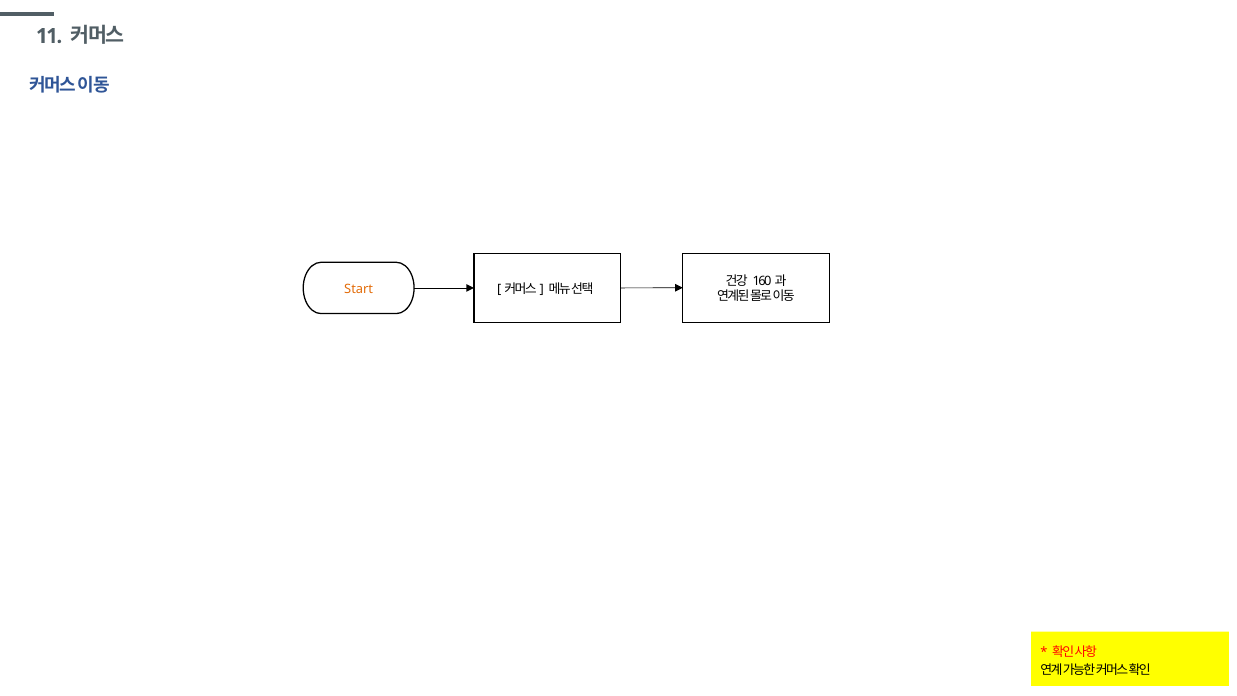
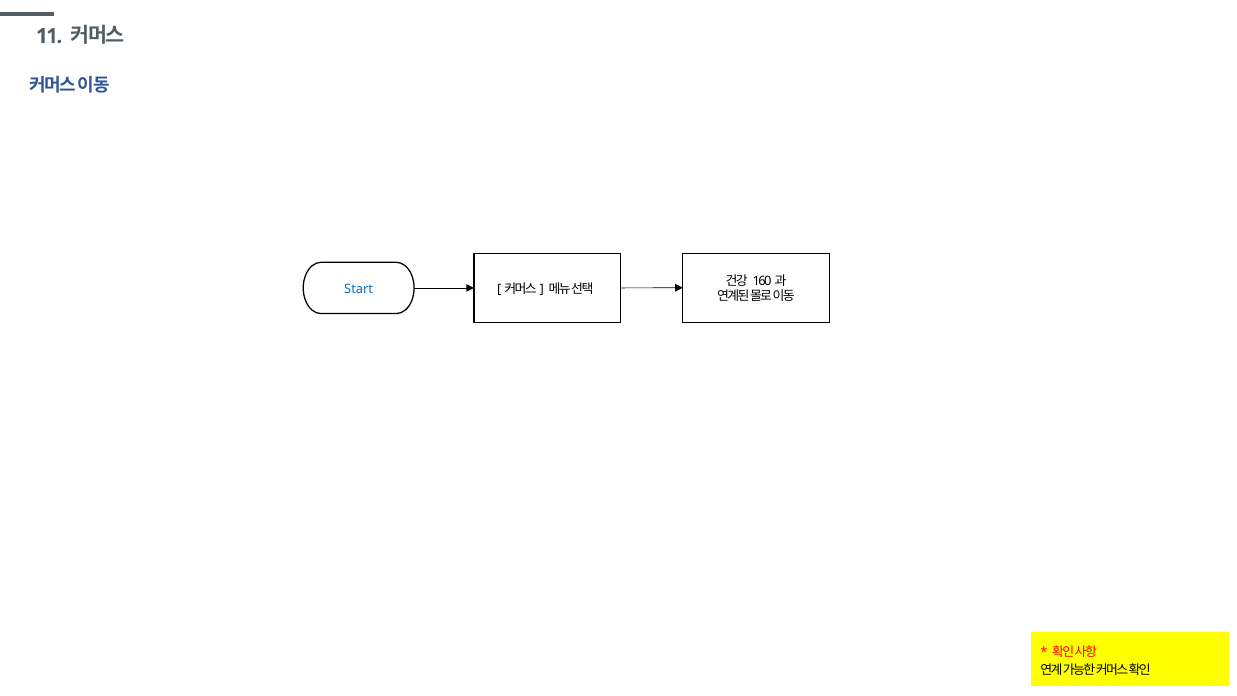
Start colour: orange -> blue
